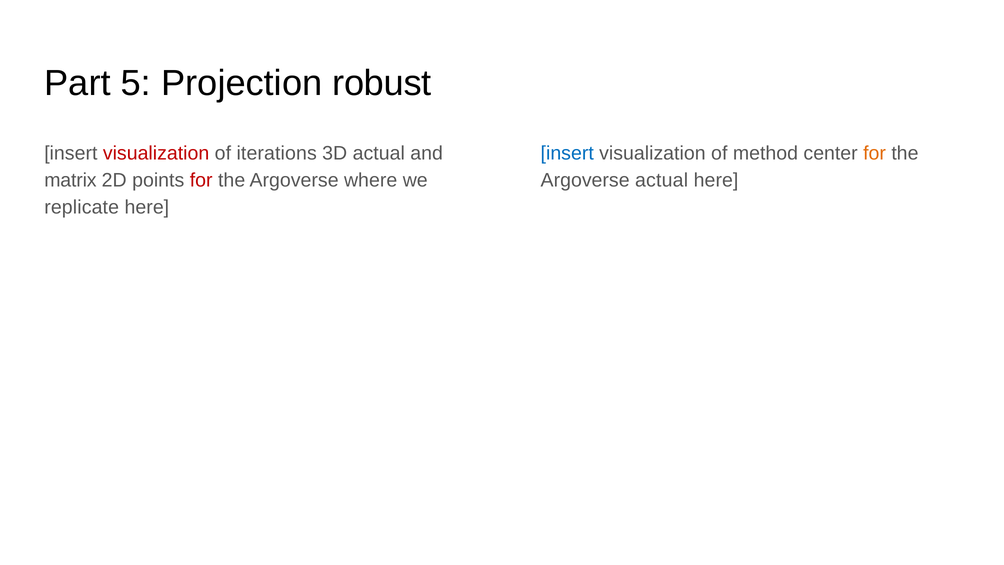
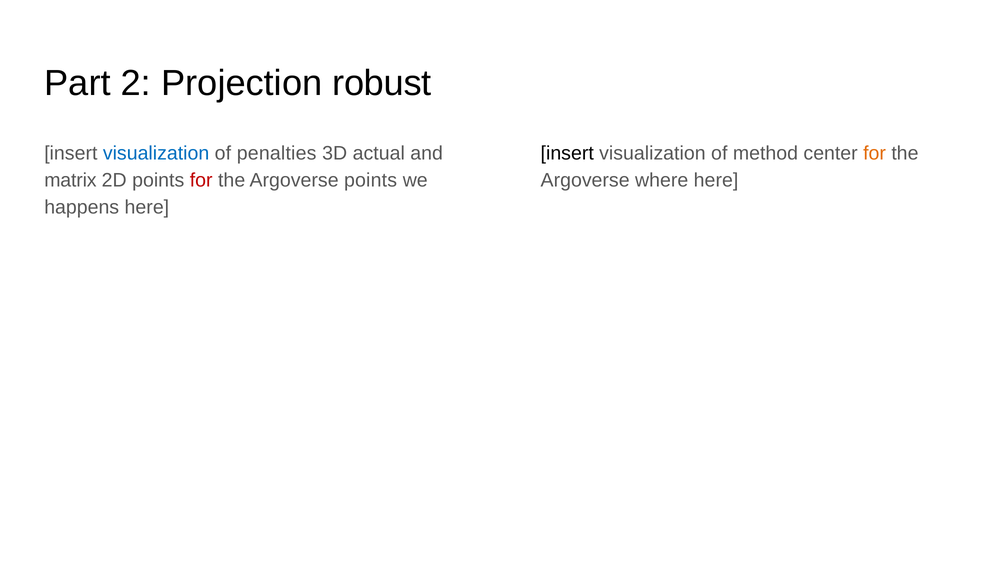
5: 5 -> 2
visualization at (156, 153) colour: red -> blue
iterations: iterations -> penalties
insert at (567, 153) colour: blue -> black
Argoverse where: where -> points
Argoverse actual: actual -> where
replicate: replicate -> happens
